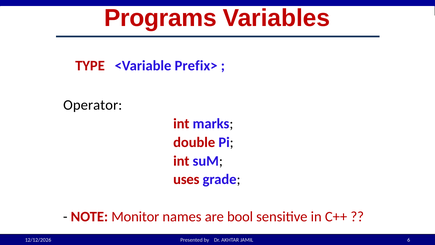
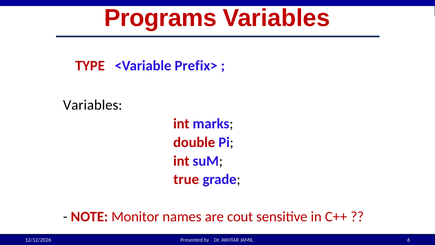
Operator at (93, 105): Operator -> Variables
uses: uses -> true
bool: bool -> cout
